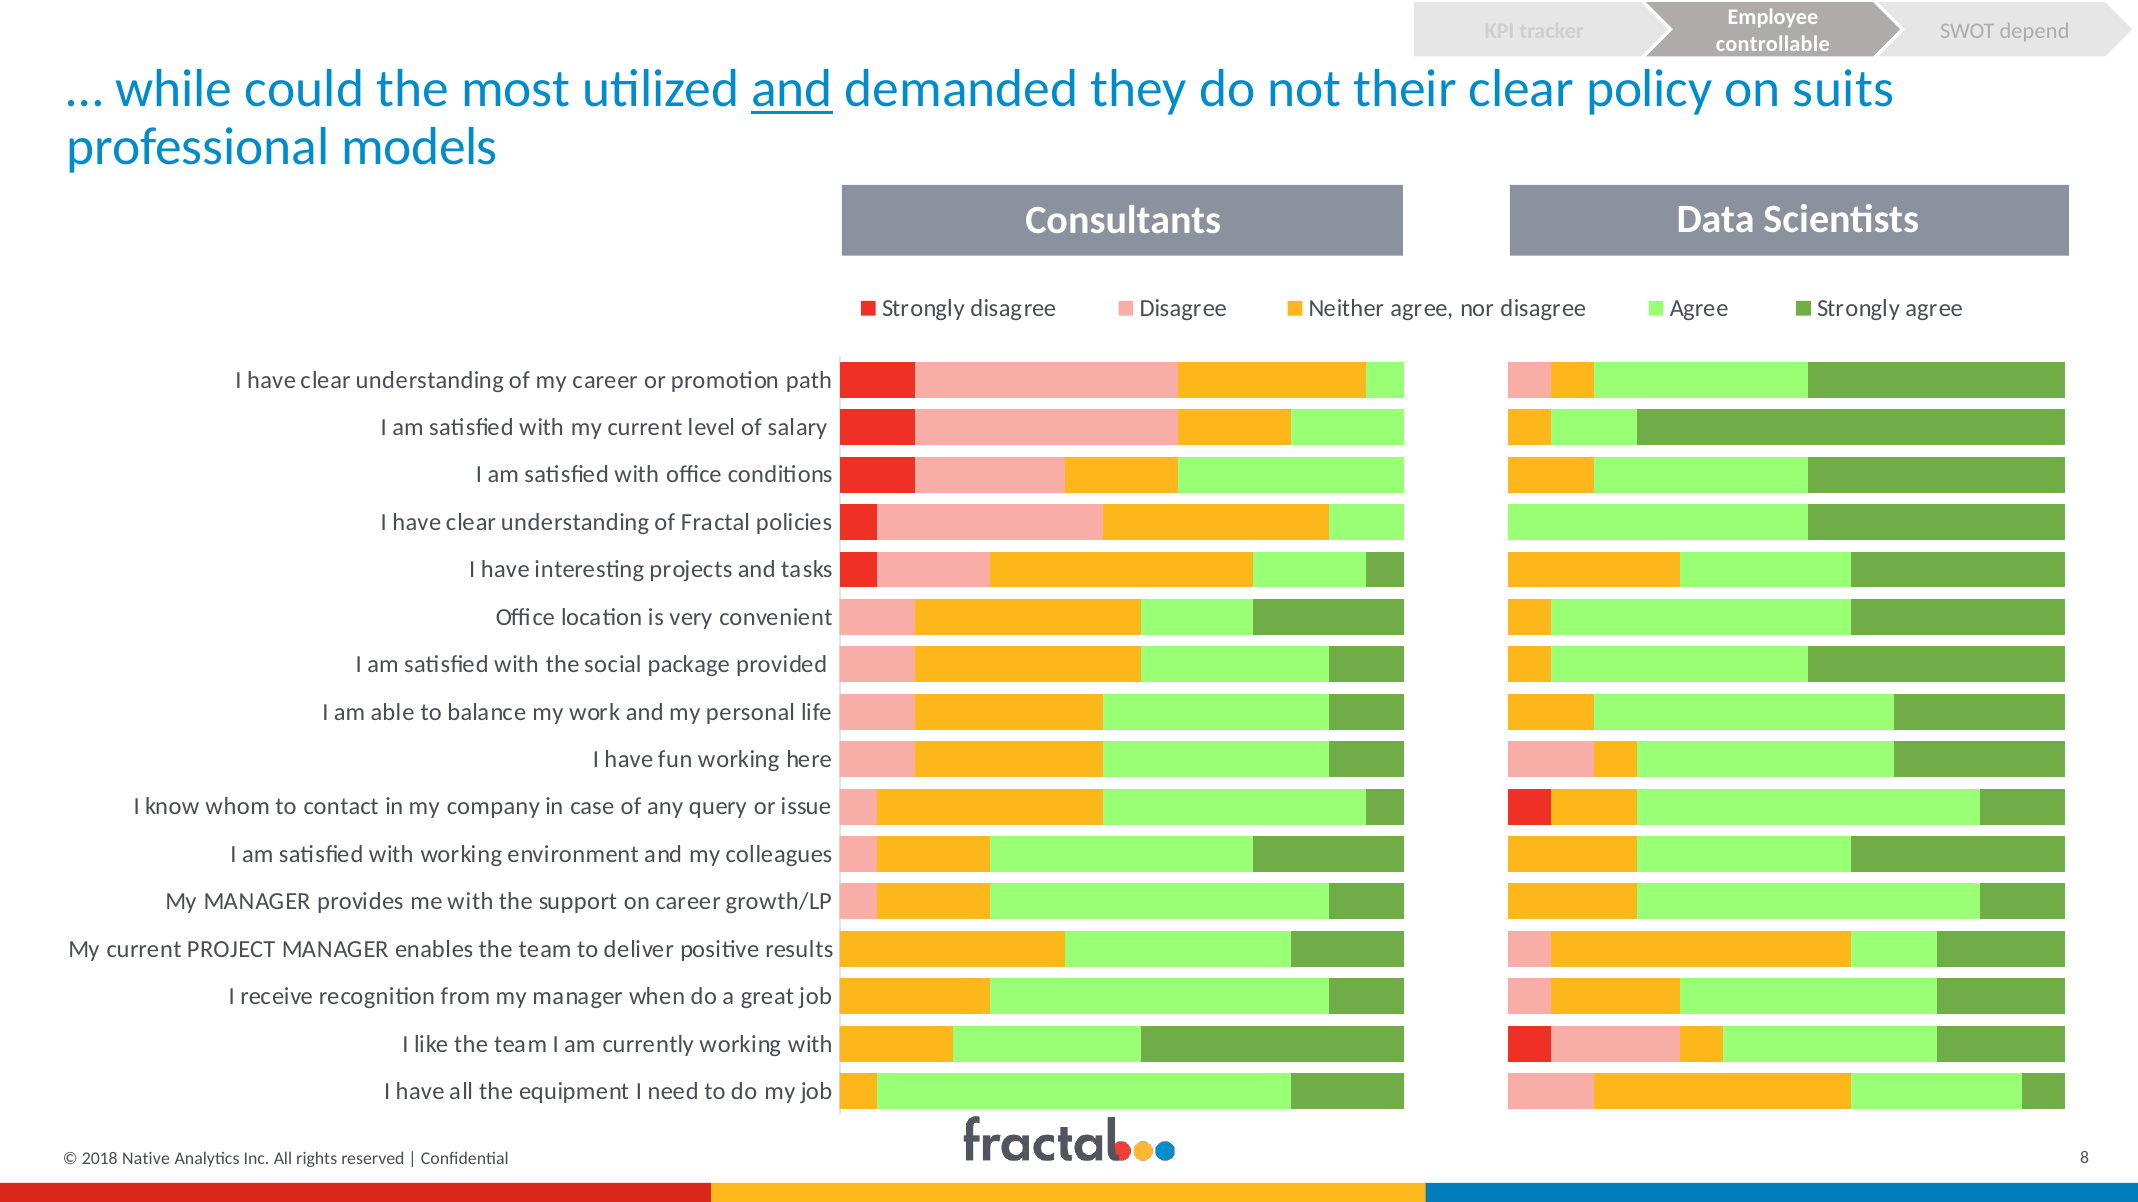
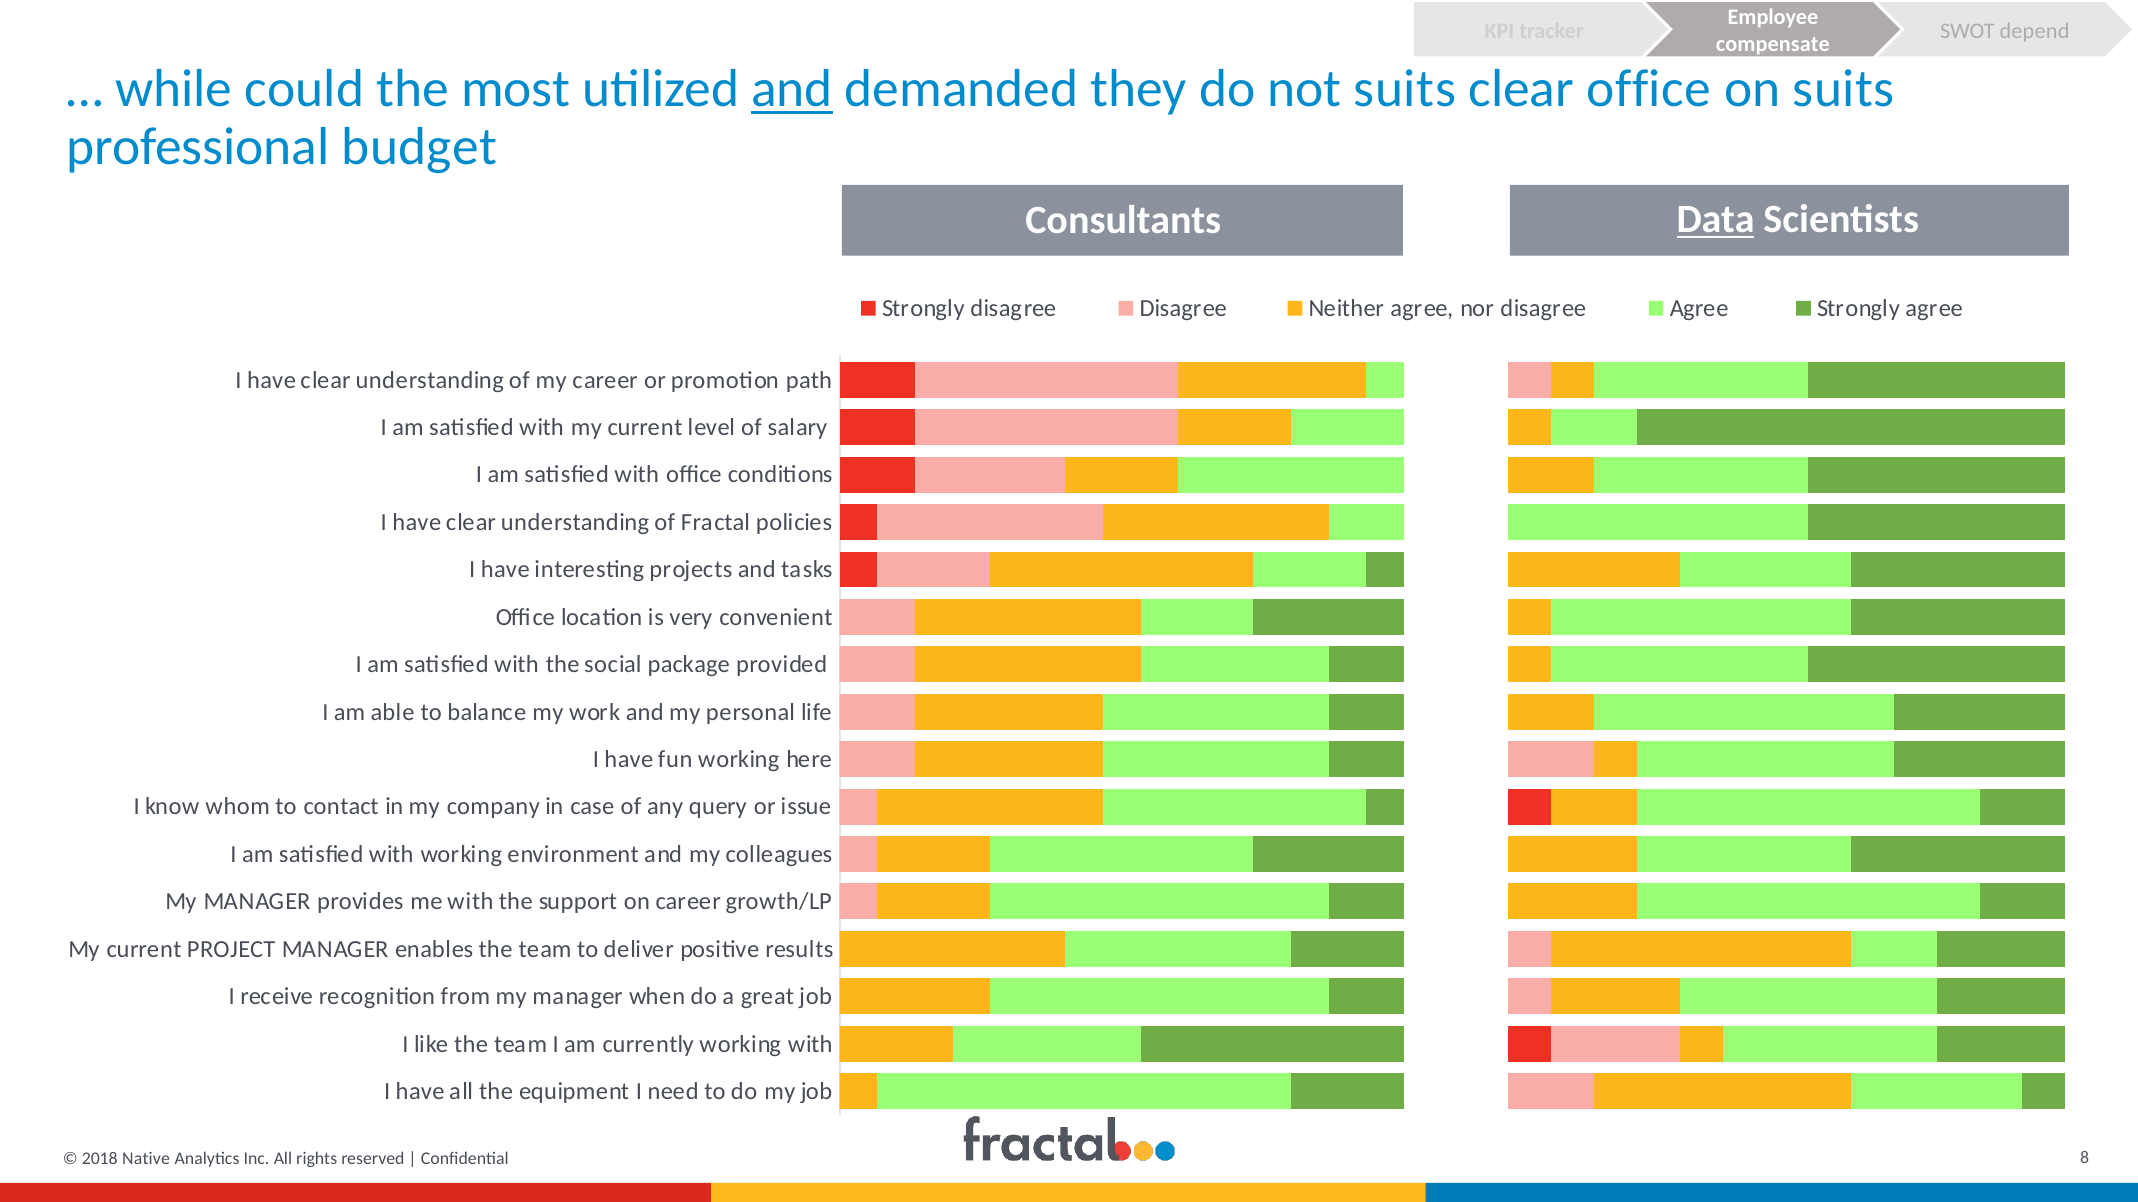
controllable: controllable -> compensate
not their: their -> suits
clear policy: policy -> office
models: models -> budget
Data underline: none -> present
